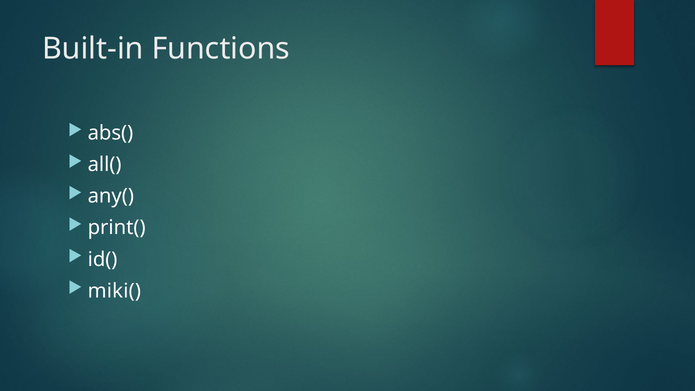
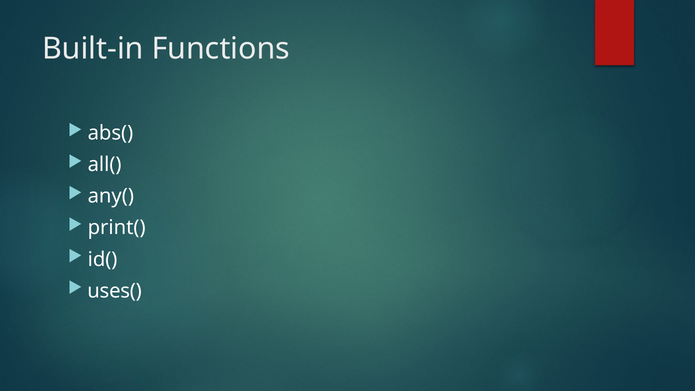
miki(: miki( -> uses(
